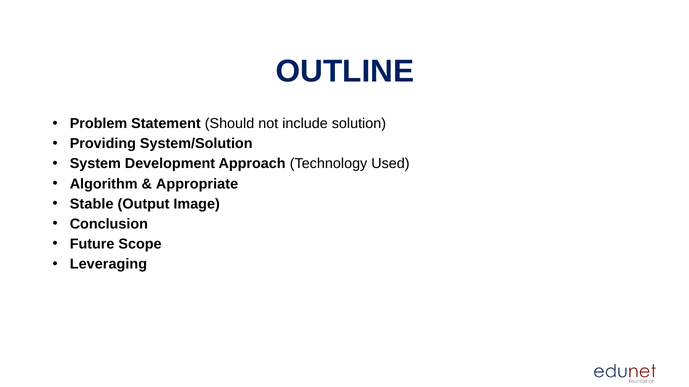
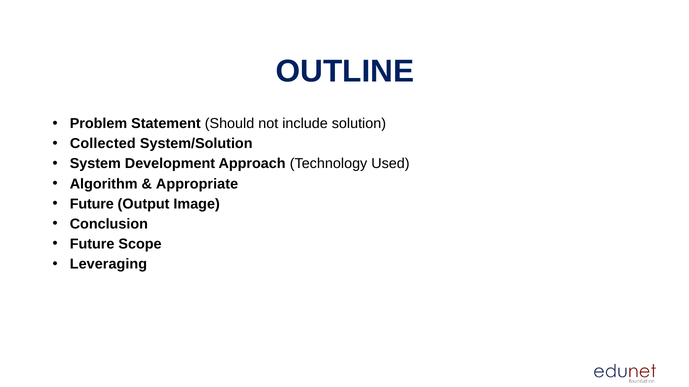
Providing: Providing -> Collected
Stable at (92, 204): Stable -> Future
